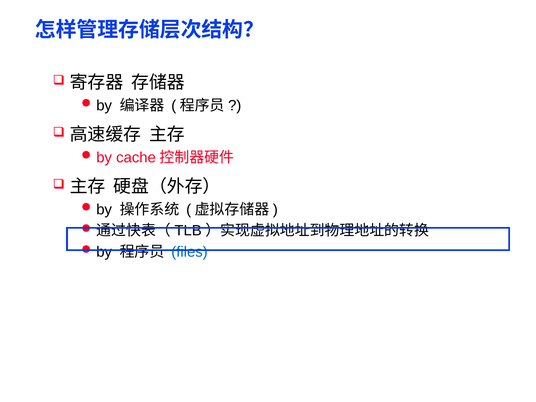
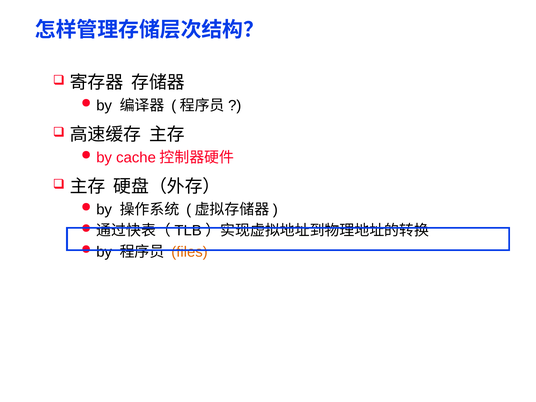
files colour: blue -> orange
